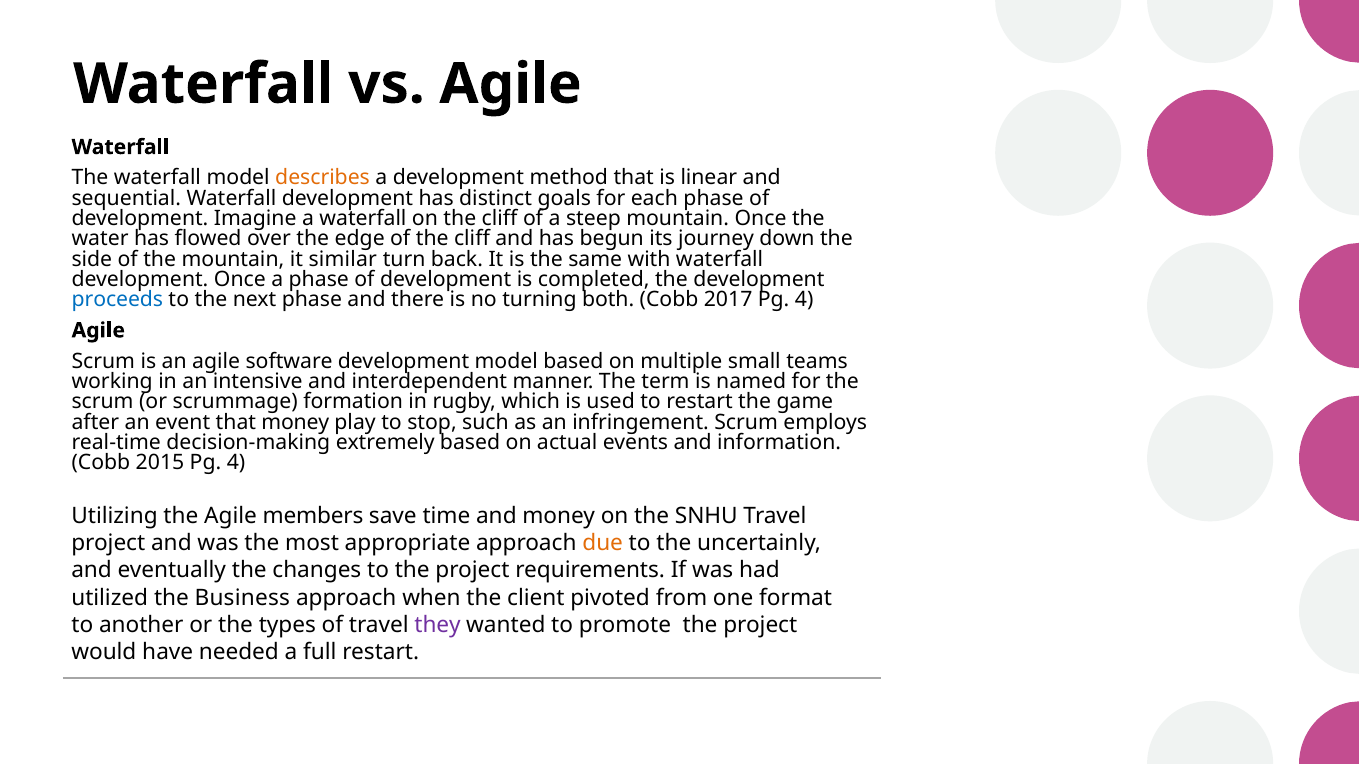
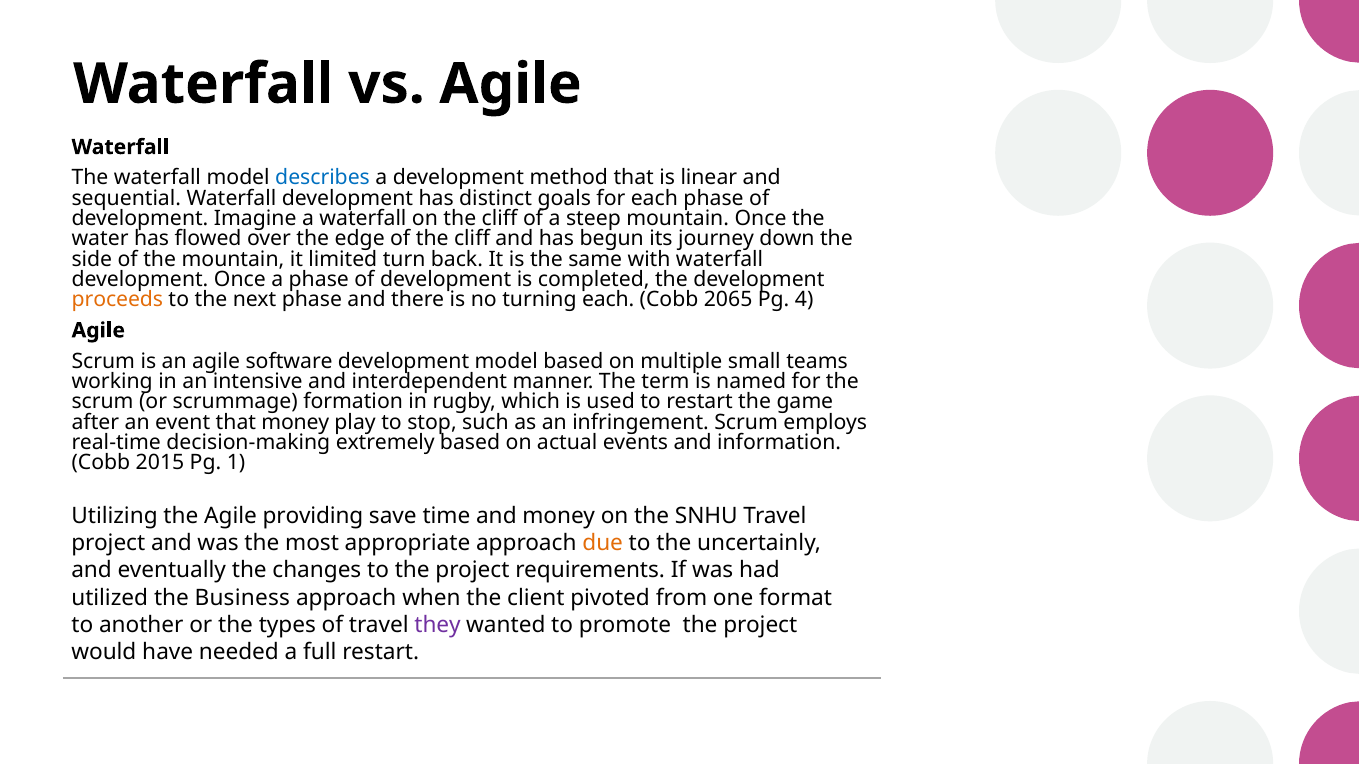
describes colour: orange -> blue
similar: similar -> limited
proceeds colour: blue -> orange
turning both: both -> each
2017: 2017 -> 2065
2015 Pg 4: 4 -> 1
members: members -> providing
